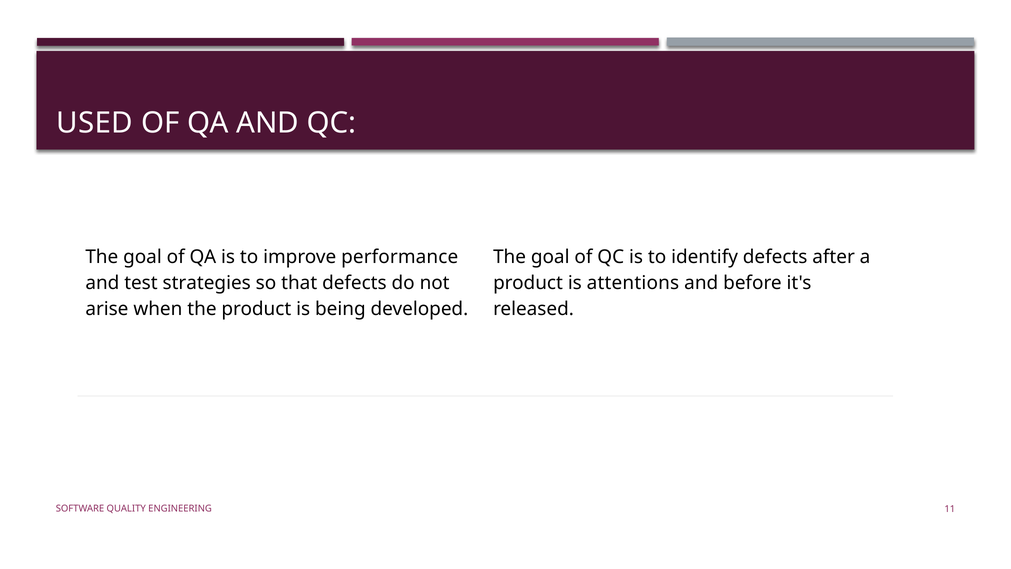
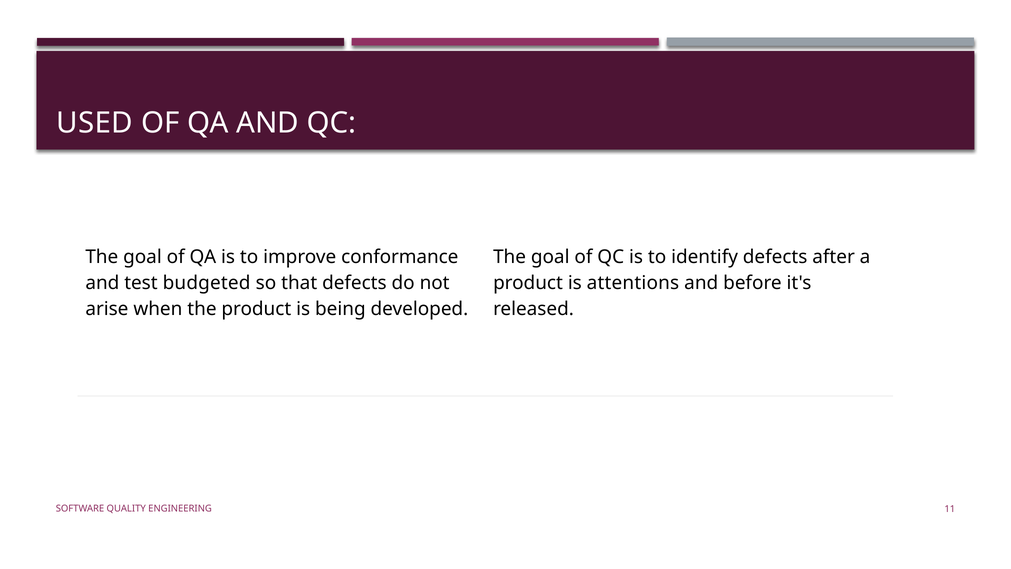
performance: performance -> conformance
strategies: strategies -> budgeted
